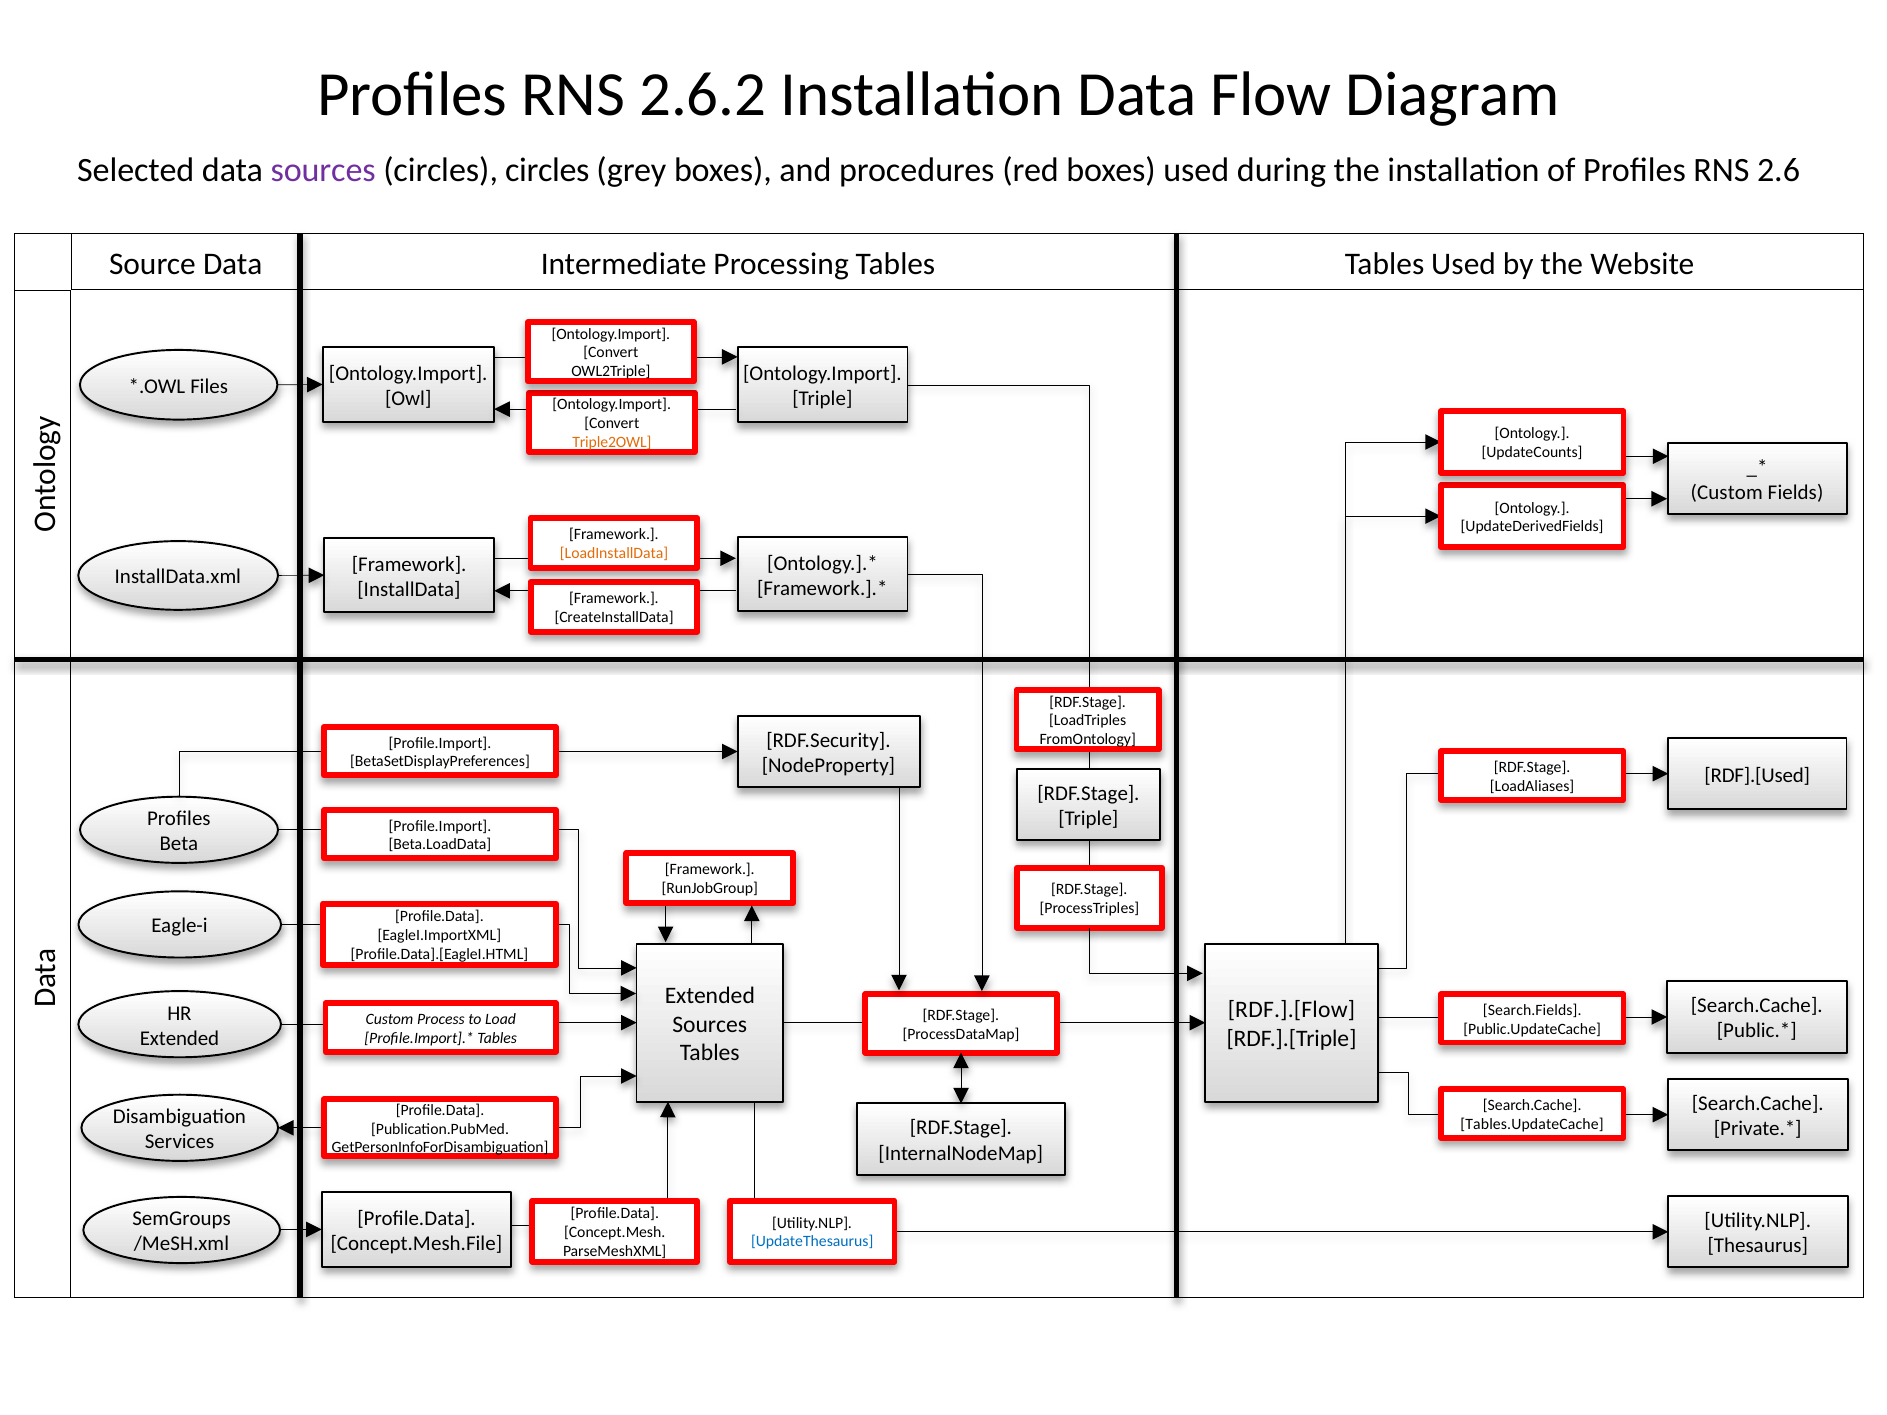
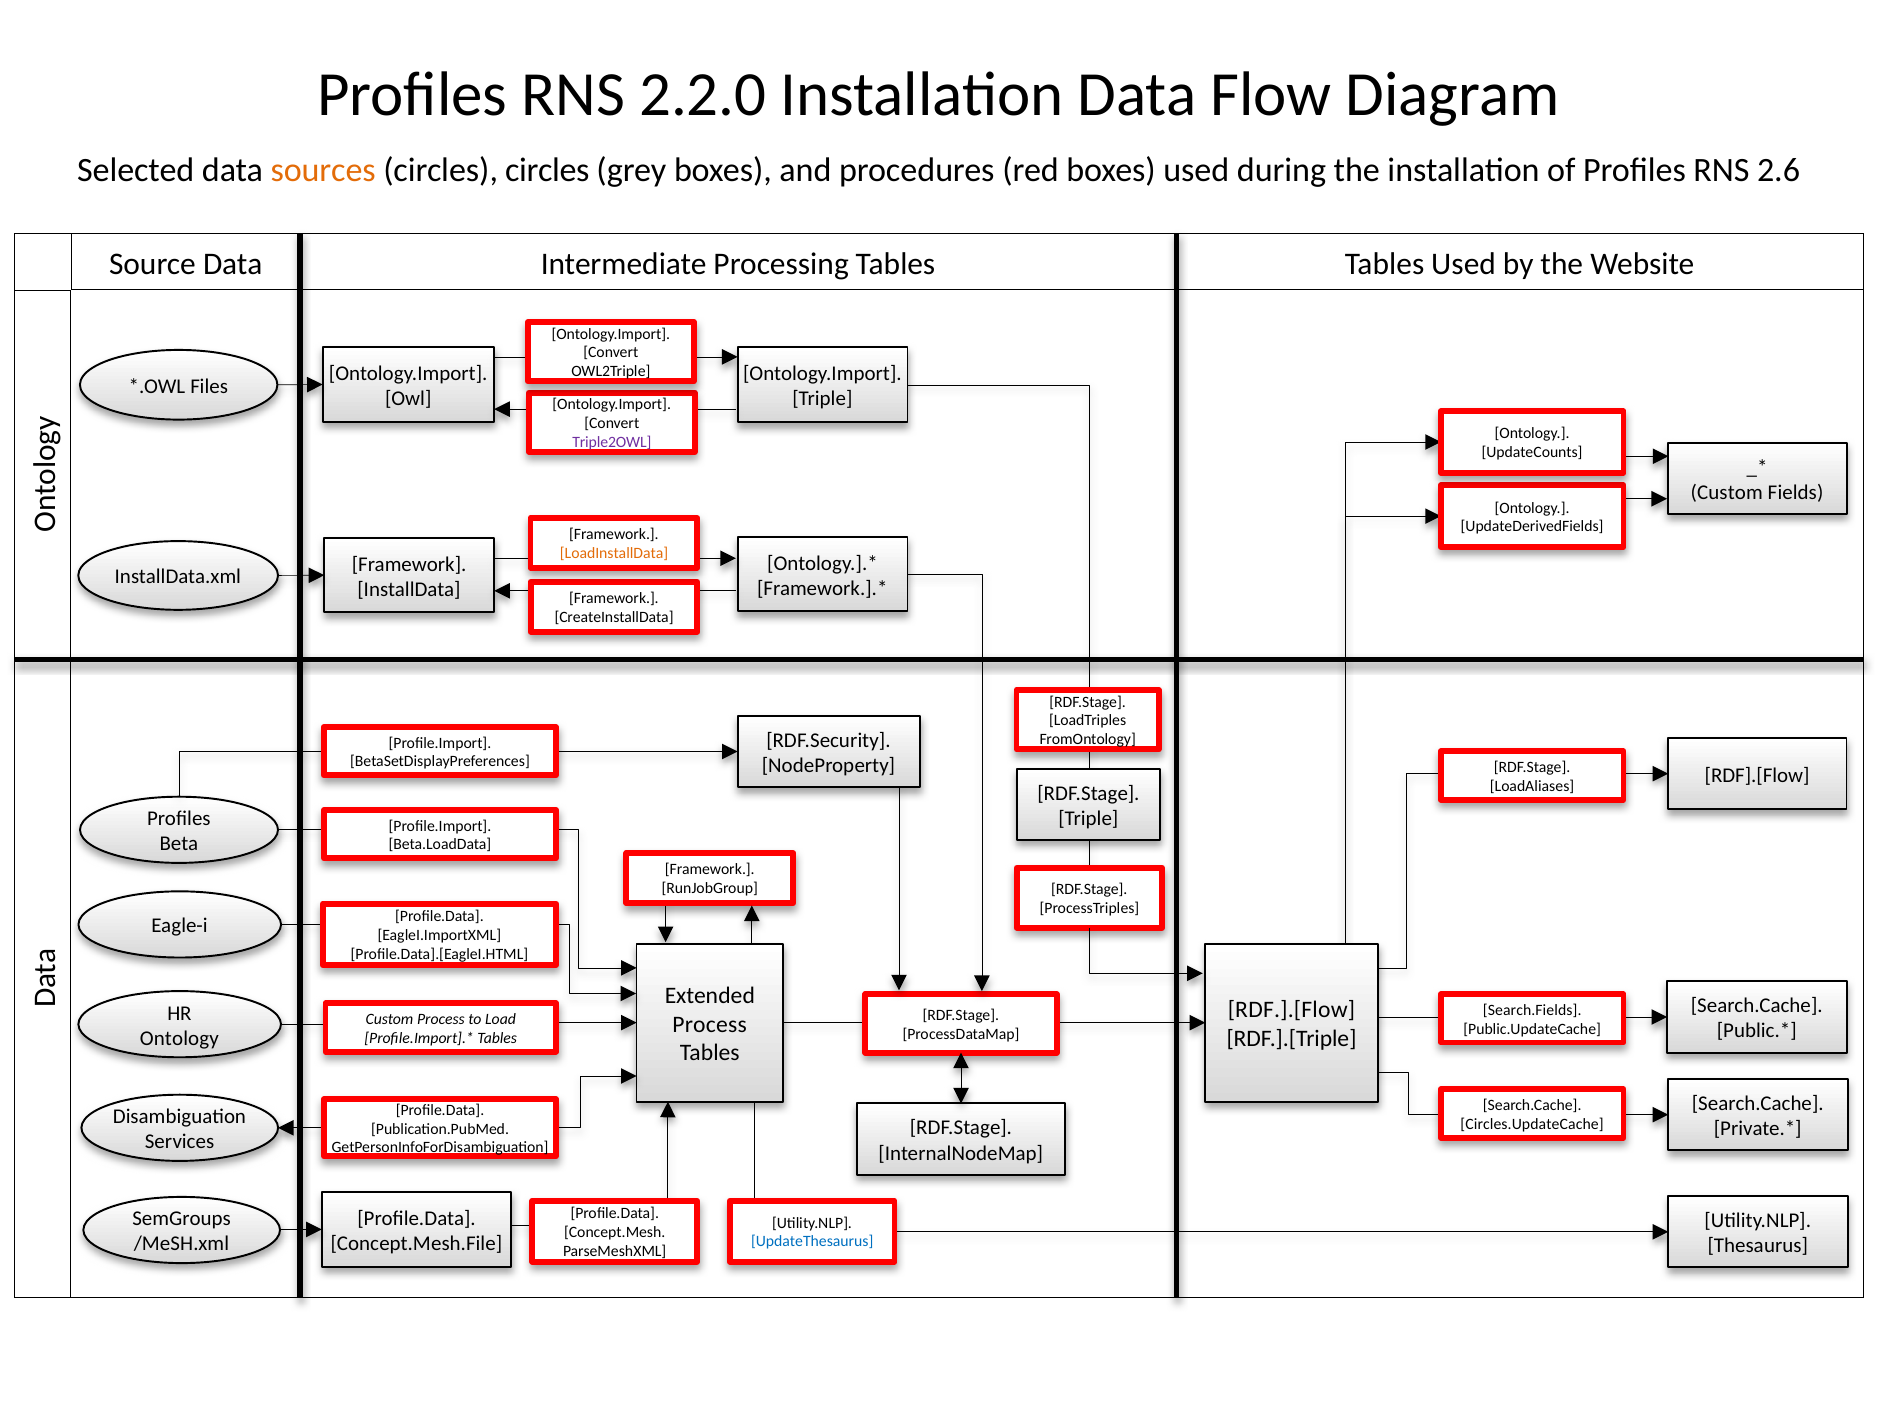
2.6.2: 2.6.2 -> 2.2.0
sources at (323, 171) colour: purple -> orange
Triple2OWL colour: orange -> purple
RDF].[Used: RDF].[Used -> RDF].[Flow
Sources at (710, 1024): Sources -> Process
Extended at (179, 1038): Extended -> Ontology
Tables.UpdateCache: Tables.UpdateCache -> Circles.UpdateCache
